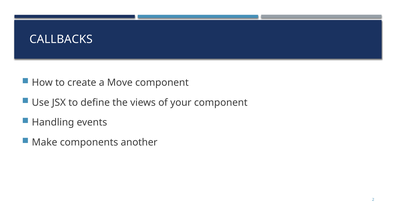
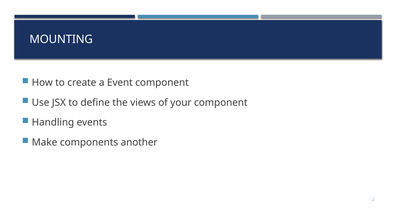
CALLBACKS: CALLBACKS -> MOUNTING
Move: Move -> Event
